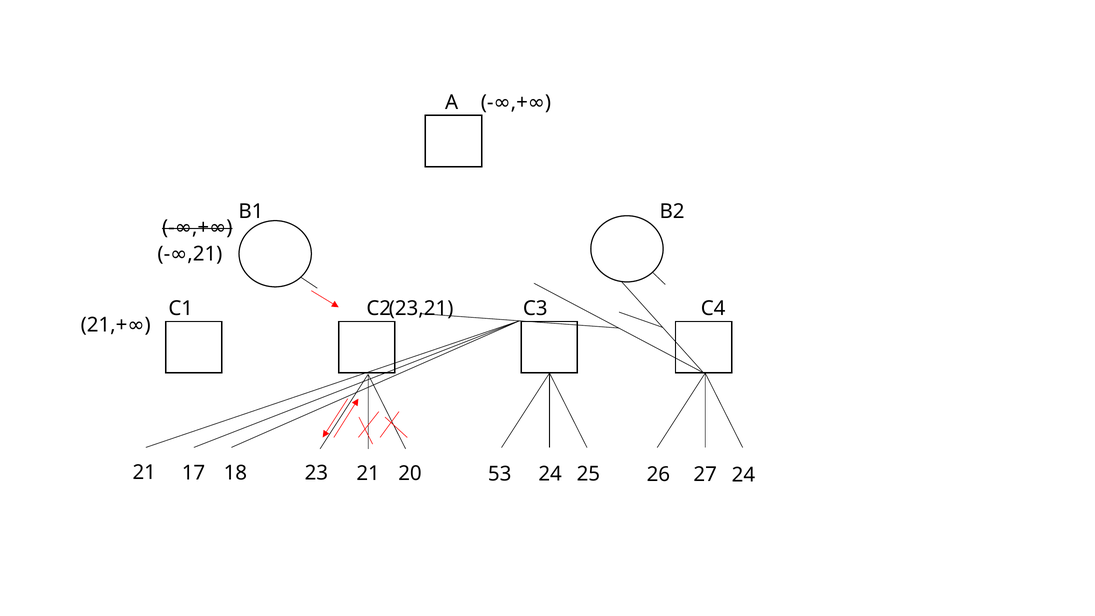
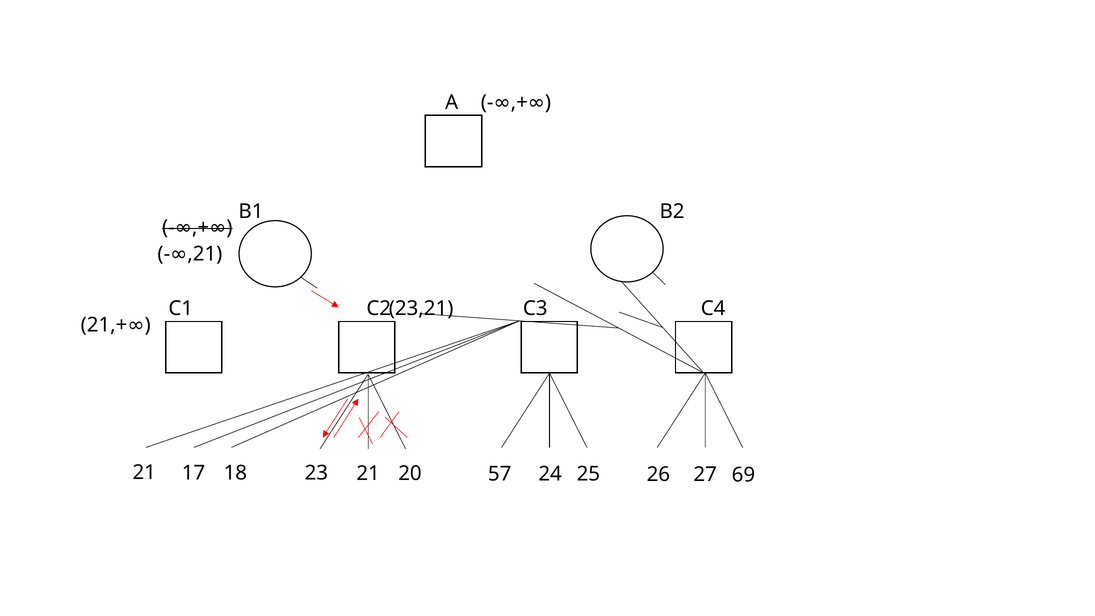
53: 53 -> 57
27 24: 24 -> 69
